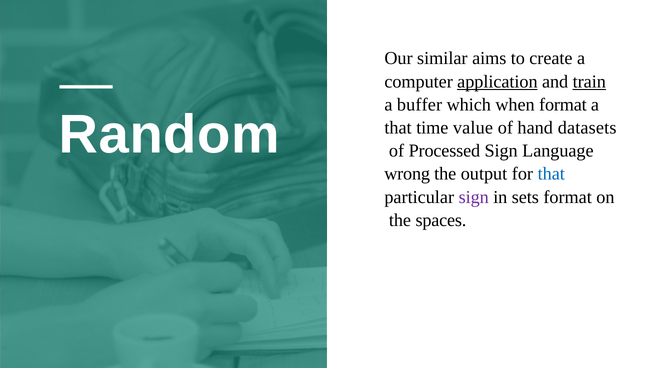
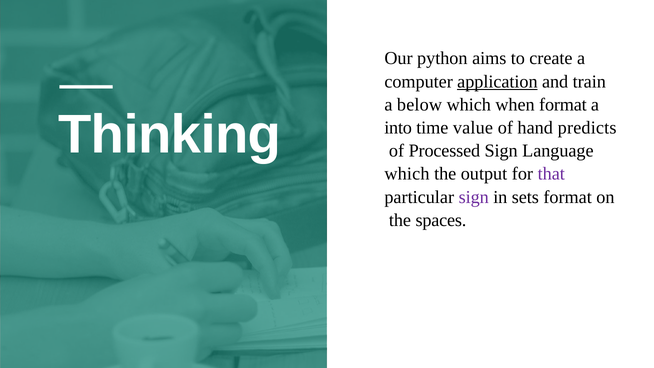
similar: similar -> python
train underline: present -> none
buffer: buffer -> below
Random: Random -> Thinking
that at (398, 128): that -> into
datasets: datasets -> predicts
wrong at (407, 174): wrong -> which
that at (551, 174) colour: blue -> purple
